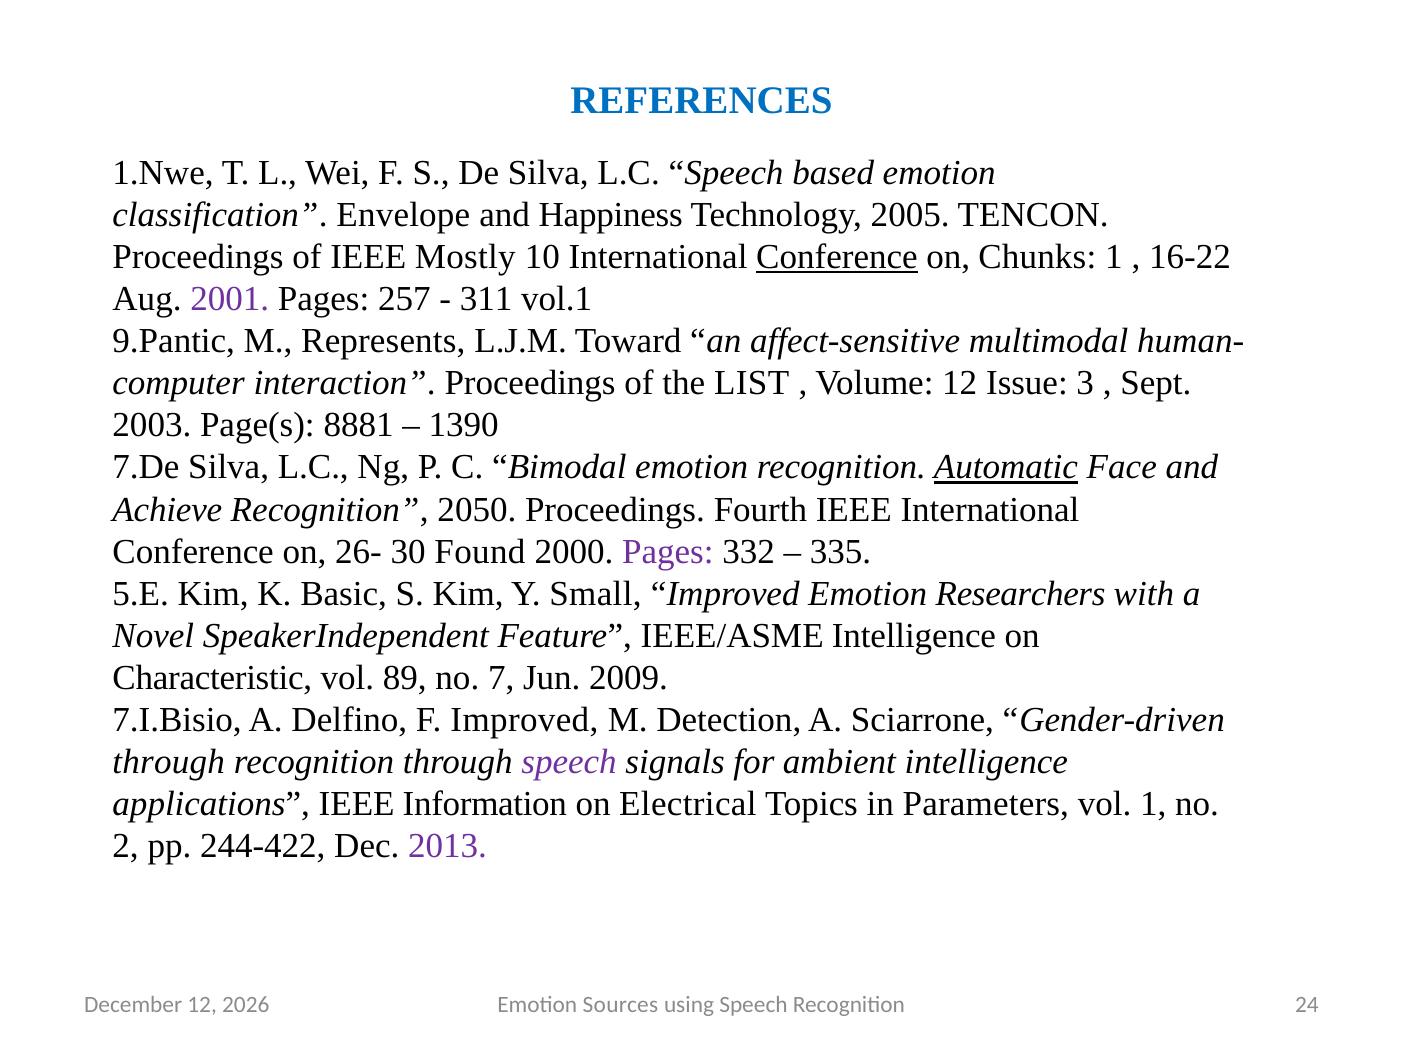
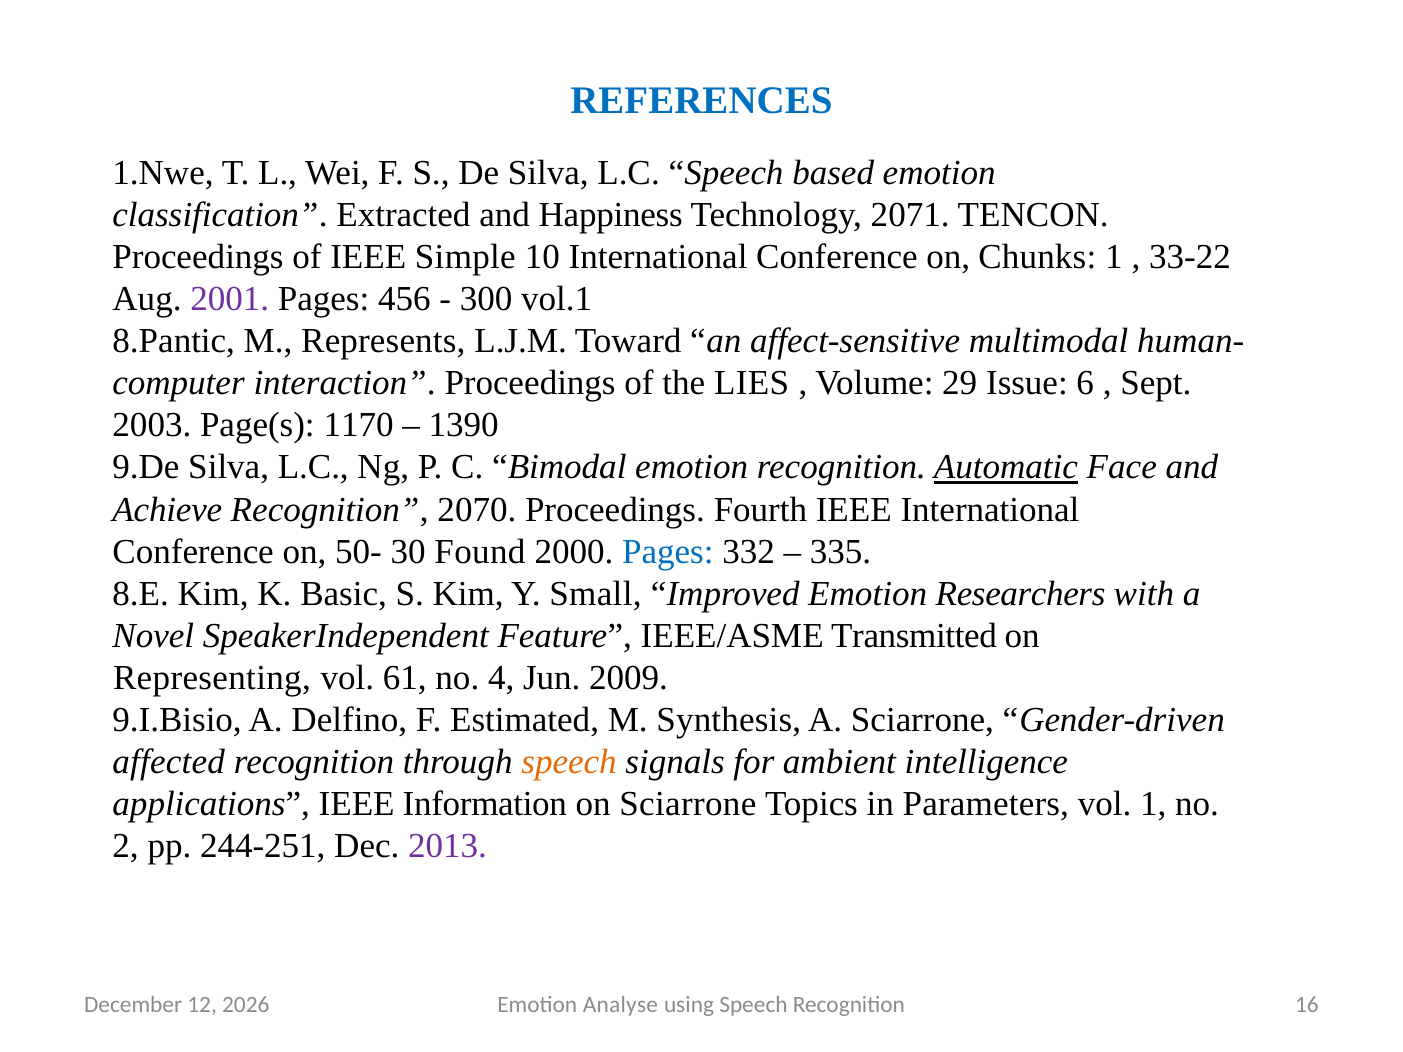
Envelope: Envelope -> Extracted
2005: 2005 -> 2071
Mostly: Mostly -> Simple
Conference at (837, 257) underline: present -> none
16-22: 16-22 -> 33-22
257: 257 -> 456
311: 311 -> 300
9.Pantic: 9.Pantic -> 8.Pantic
LIST: LIST -> LIES
Volume 12: 12 -> 29
3: 3 -> 6
8881: 8881 -> 1170
7.De: 7.De -> 9.De
2050: 2050 -> 2070
26-: 26- -> 50-
Pages at (668, 552) colour: purple -> blue
5.E: 5.E -> 8.E
IEEE/ASME Intelligence: Intelligence -> Transmitted
Characteristic: Characteristic -> Representing
89: 89 -> 61
7: 7 -> 4
7.I.Bisio: 7.I.Bisio -> 9.I.Bisio
F Improved: Improved -> Estimated
Detection: Detection -> Synthesis
through at (169, 762): through -> affected
speech at (569, 762) colour: purple -> orange
on Electrical: Electrical -> Sciarrone
244-422: 244-422 -> 244-251
Sources: Sources -> Analyse
24: 24 -> 16
